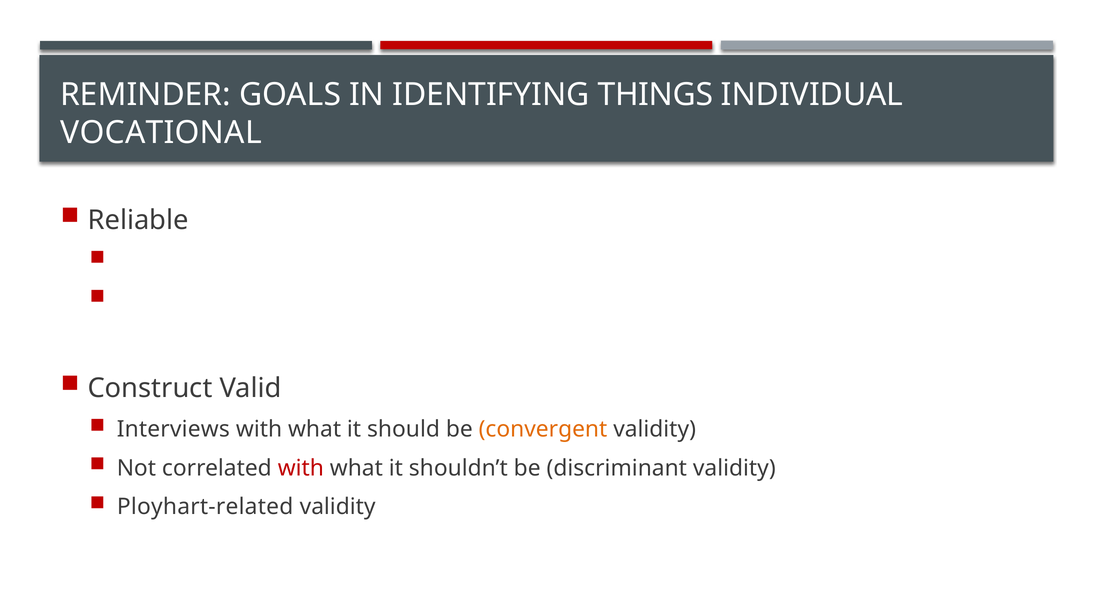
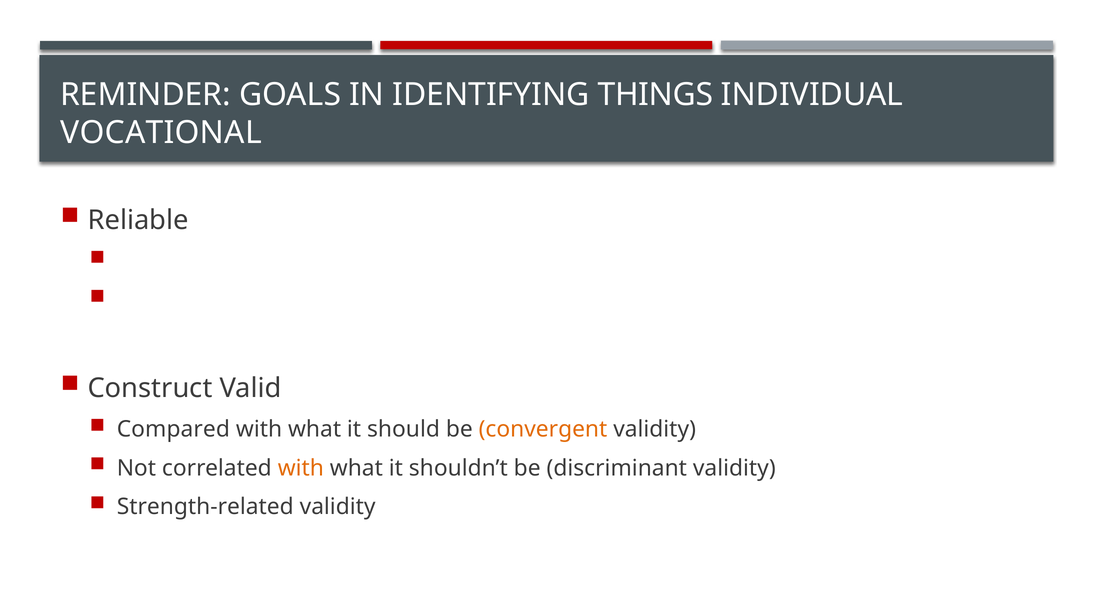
Interviews: Interviews -> Compared
with at (301, 468) colour: red -> orange
Ployhart-related: Ployhart-related -> Strength-related
